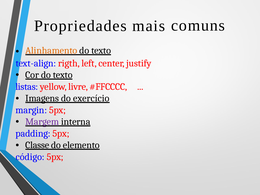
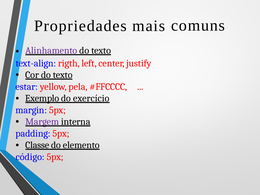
Alinhamento colour: orange -> purple
listas: listas -> estar
livre: livre -> pela
Imagens: Imagens -> Exemplo
